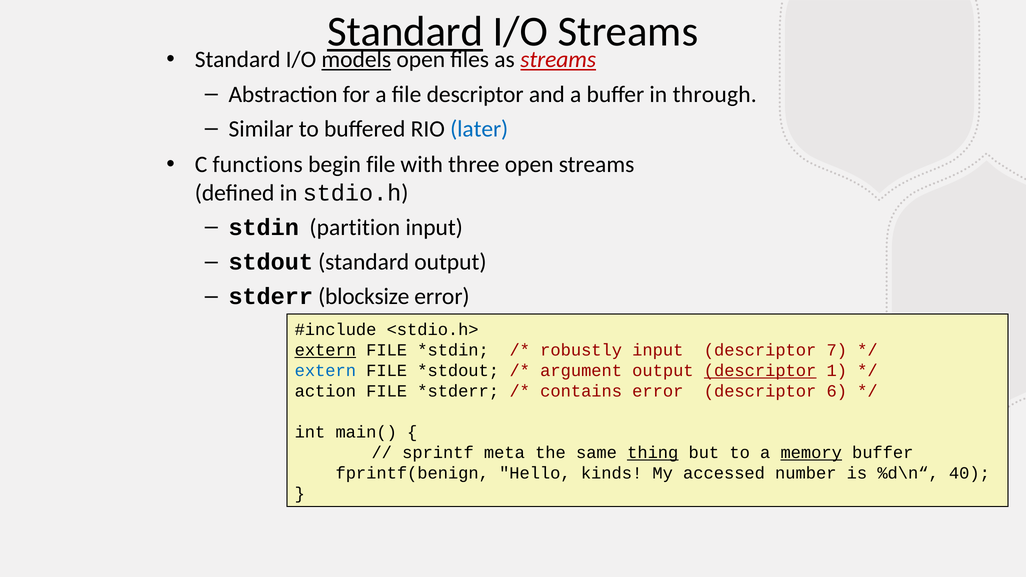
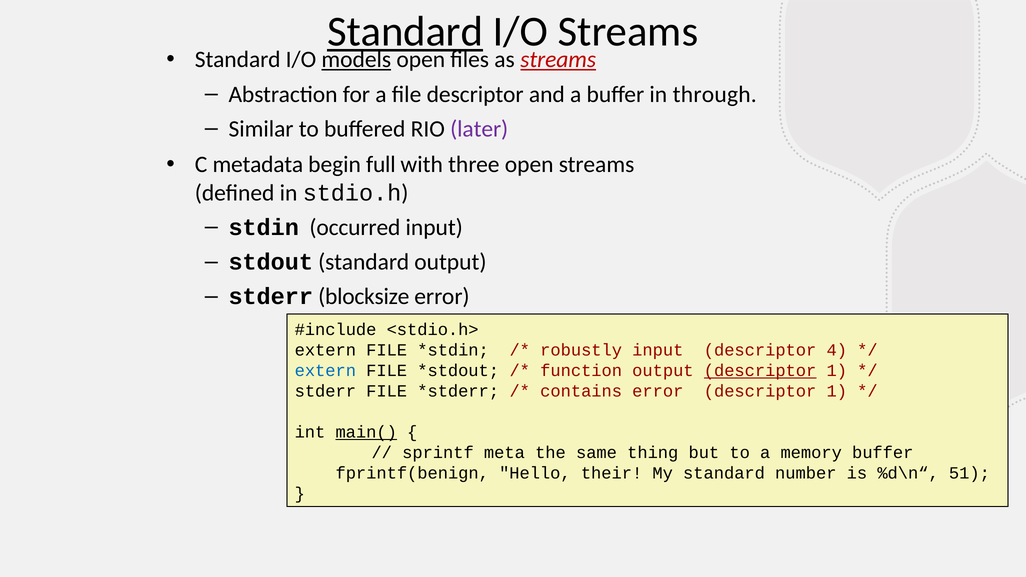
later colour: blue -> purple
functions: functions -> metadata
begin file: file -> full
partition: partition -> occurred
extern at (325, 350) underline: present -> none
7: 7 -> 4
argument: argument -> function
action at (325, 391): action -> stderr
error descriptor 6: 6 -> 1
main( underline: none -> present
thing underline: present -> none
memory underline: present -> none
kinds: kinds -> their
My accessed: accessed -> standard
40: 40 -> 51
